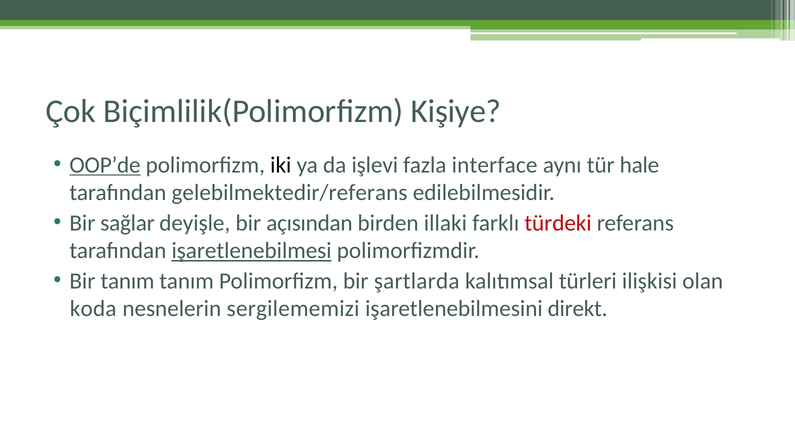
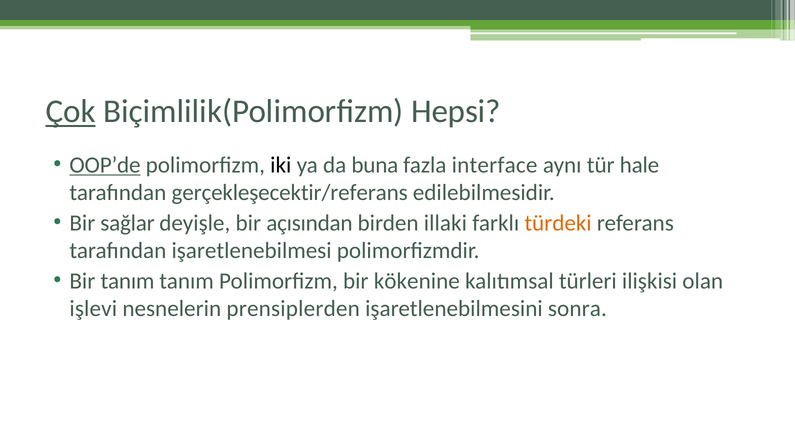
Çok underline: none -> present
Kişiye: Kişiye -> Hepsi
işlevi: işlevi -> buna
gelebilmektedir/referans: gelebilmektedir/referans -> gerçekleşecektir/referans
türdeki colour: red -> orange
işaretlenebilmesi underline: present -> none
şartlarda: şartlarda -> kökenine
koda: koda -> işlevi
sergilememizi: sergilememizi -> prensiplerden
direkt: direkt -> sonra
